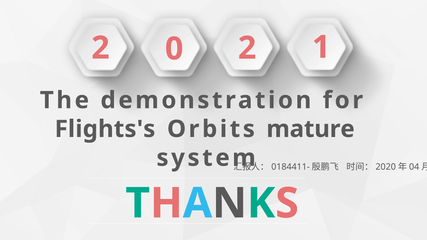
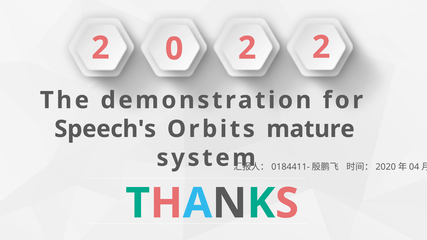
1 at (321, 47): 1 -> 2
Flights's: Flights's -> Speech's
